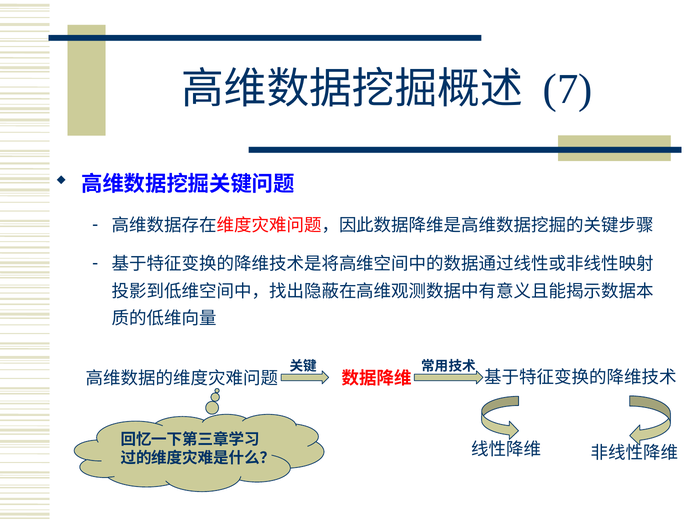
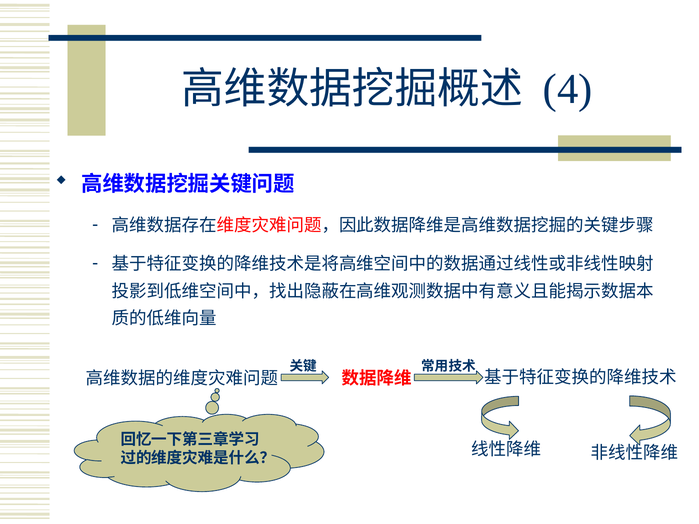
7: 7 -> 4
